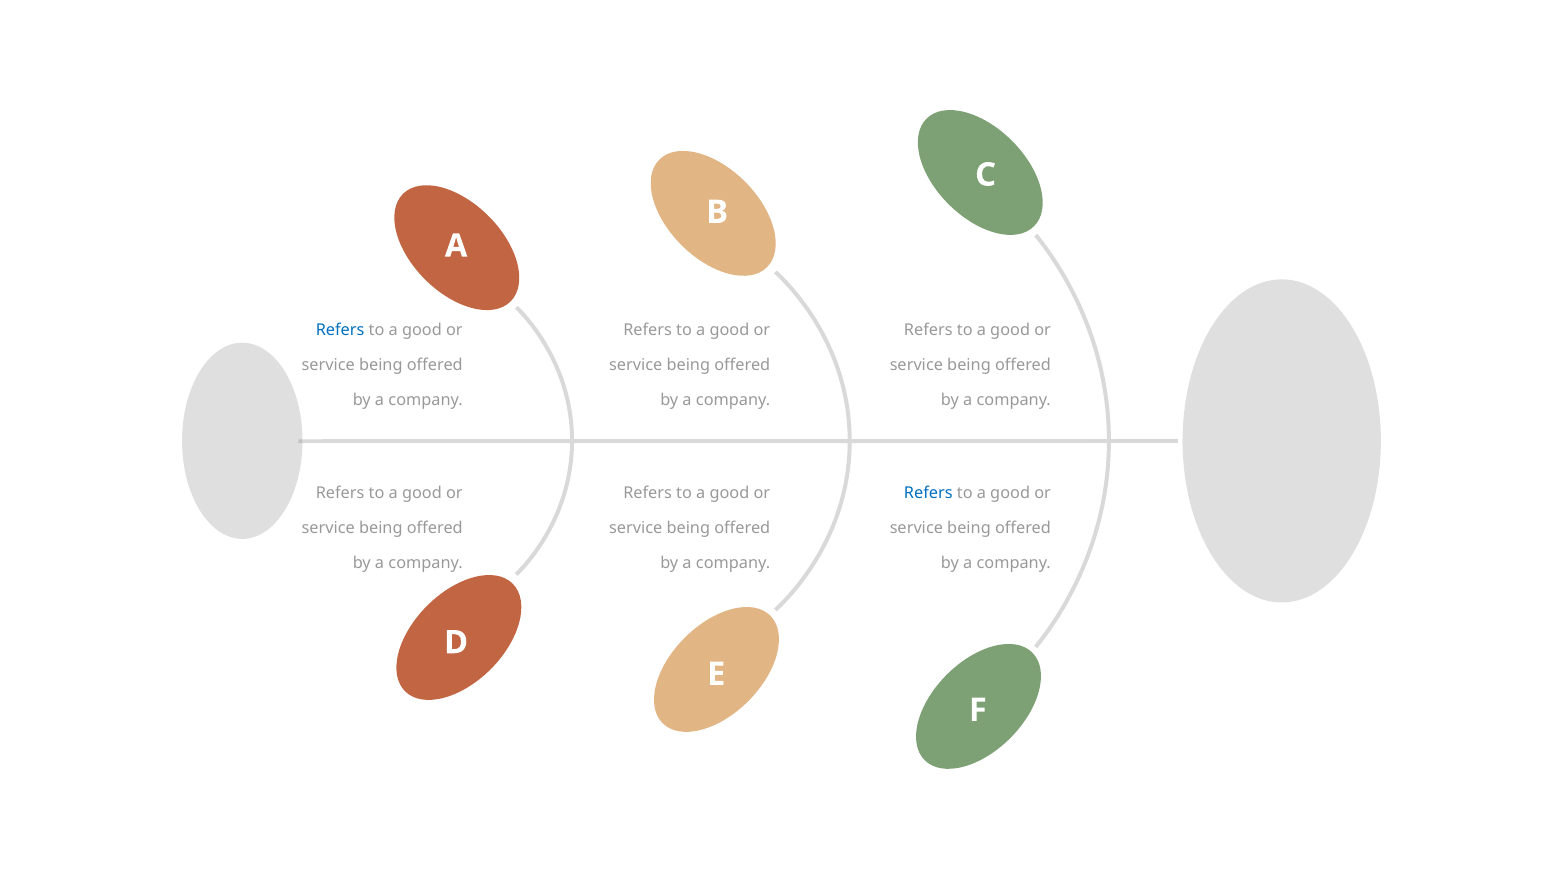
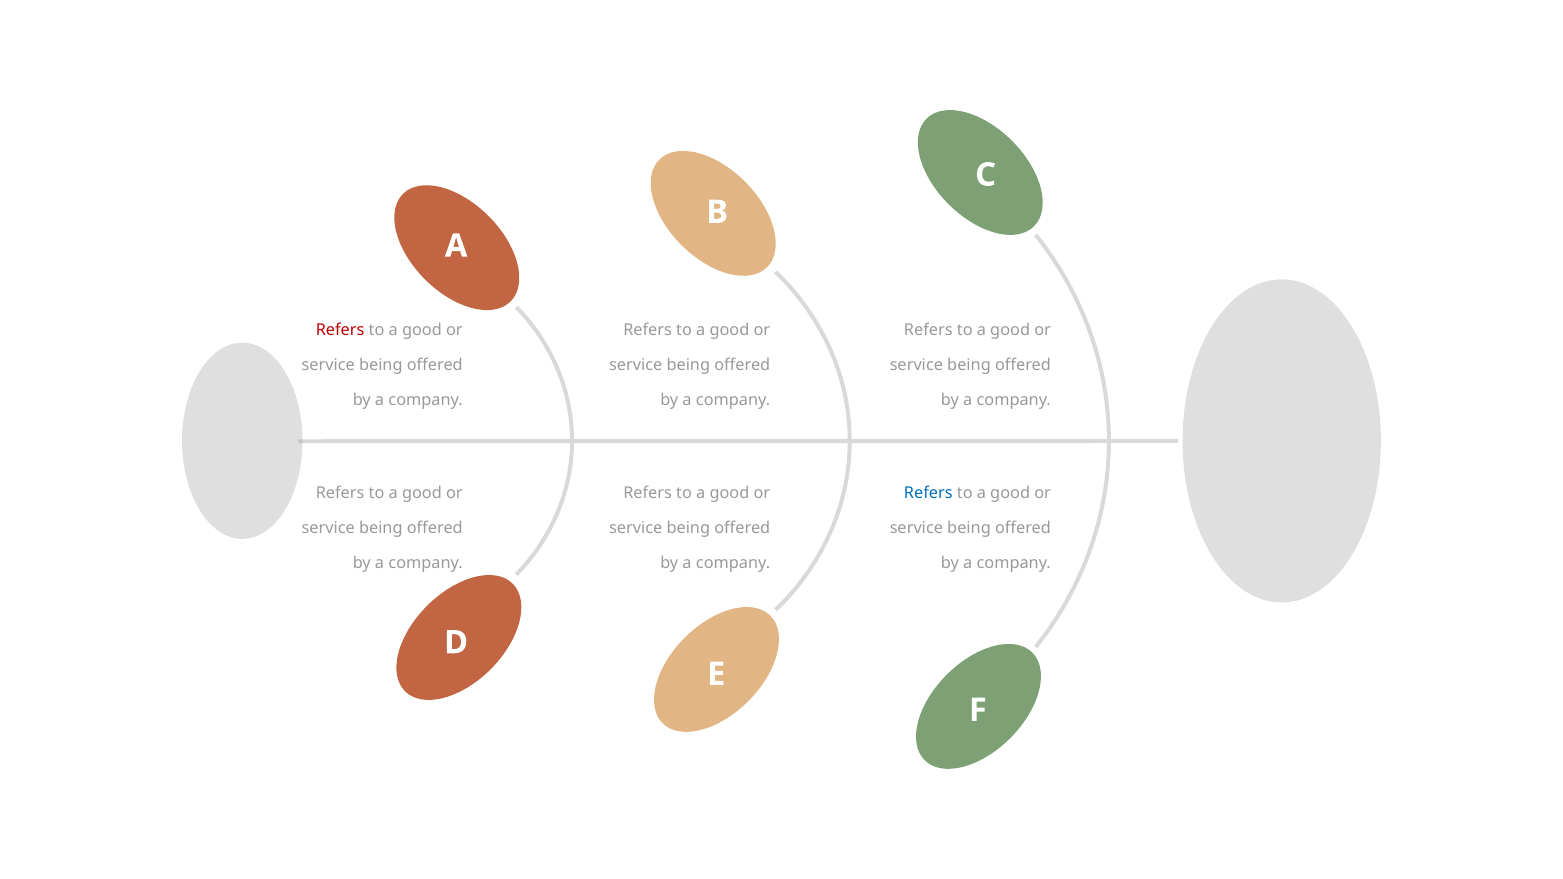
Refers at (340, 331) colour: blue -> red
